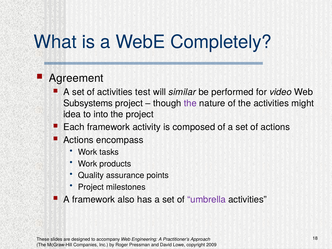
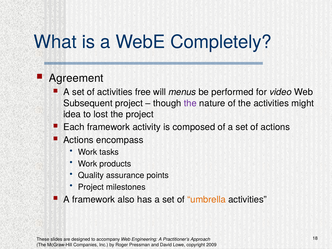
test: test -> free
similar: similar -> menus
Subsystems: Subsystems -> Subsequent
into: into -> lost
umbrella colour: purple -> orange
